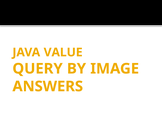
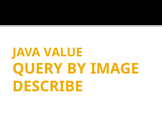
ANSWERS: ANSWERS -> DESCRIBE
